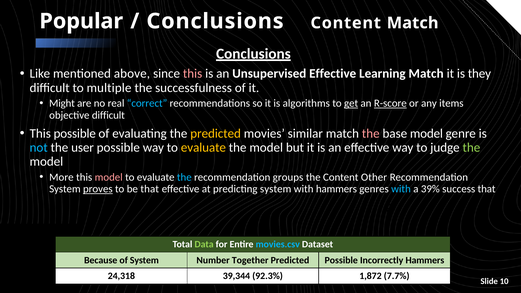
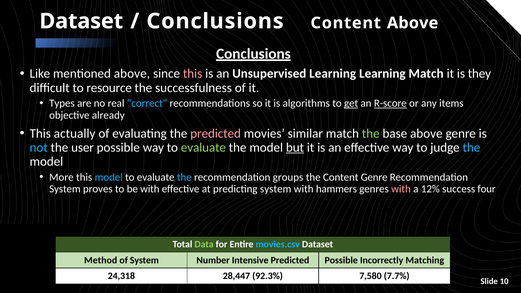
Popular at (81, 21): Popular -> Dataset
Content Match: Match -> Above
Unsupervised Effective: Effective -> Learning
multiple: multiple -> resource
Might: Might -> Types
objective difficult: difficult -> already
This possible: possible -> actually
predicted at (216, 133) colour: yellow -> pink
the at (371, 133) colour: pink -> light green
base model: model -> above
evaluate at (203, 148) colour: yellow -> light green
but underline: none -> present
the at (471, 148) colour: light green -> light blue
model at (109, 177) colour: pink -> light blue
Content Other: Other -> Genre
proves underline: present -> none
be that: that -> with
with at (401, 189) colour: light blue -> pink
39%: 39% -> 12%
success that: that -> four
Because: Because -> Method
Together: Together -> Intensive
Incorrectly Hammers: Hammers -> Matching
39,344: 39,344 -> 28,447
1,872: 1,872 -> 7,580
